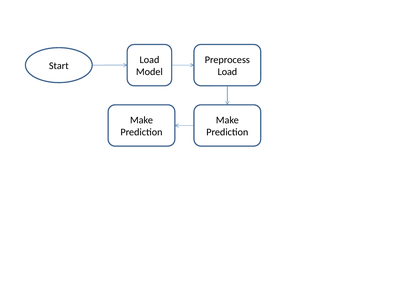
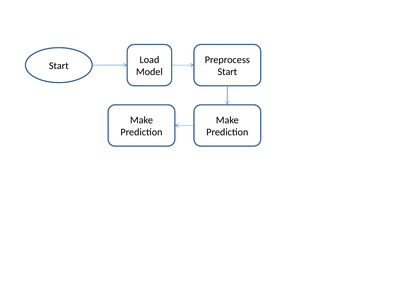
Load at (227, 72): Load -> Start
